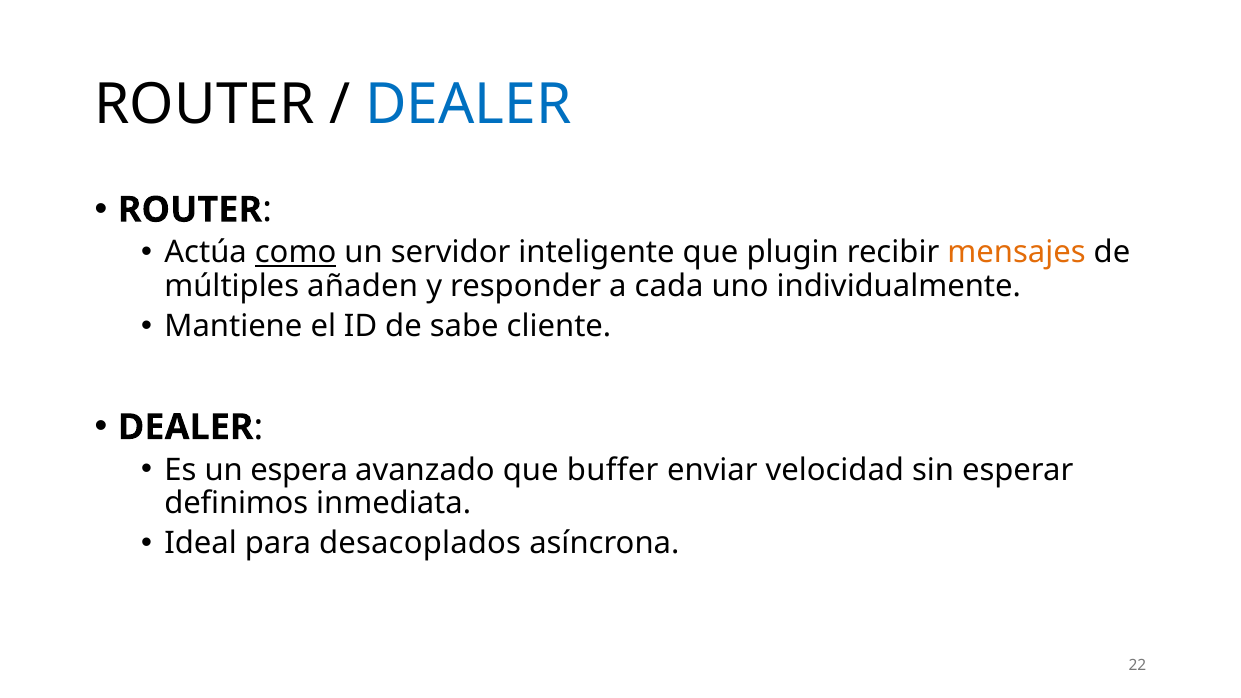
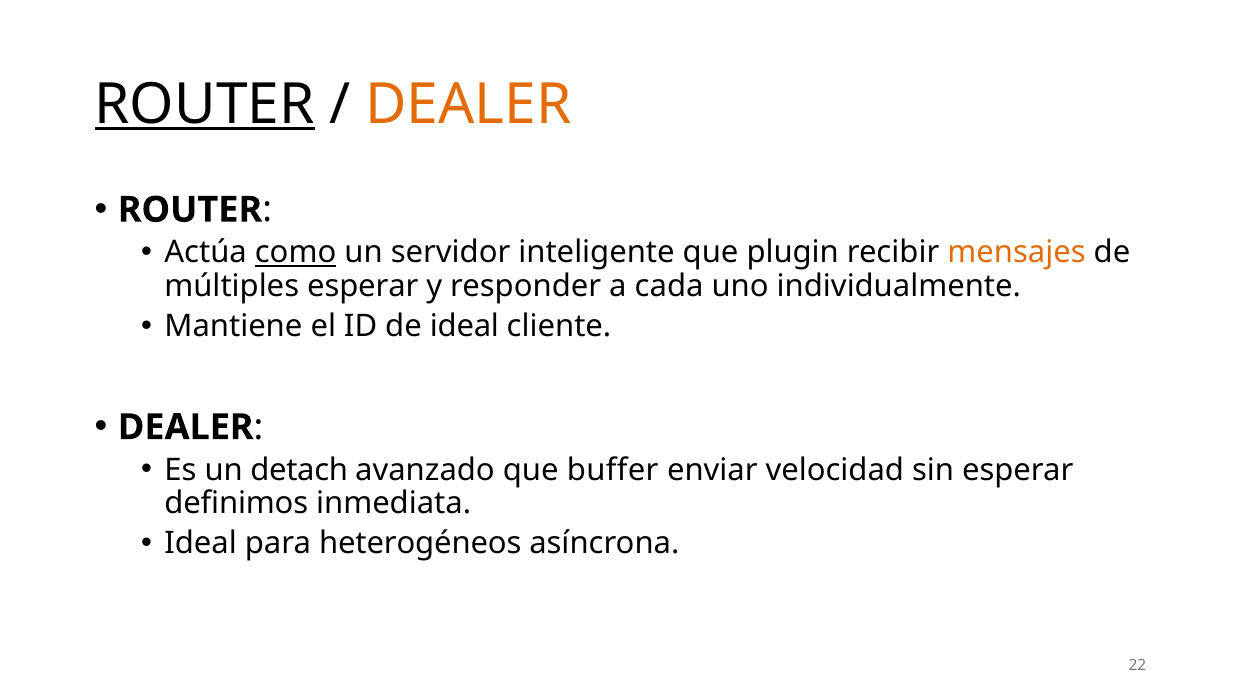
ROUTER at (205, 104) underline: none -> present
DEALER at (468, 104) colour: blue -> orange
múltiples añaden: añaden -> esperar
de sabe: sabe -> ideal
espera: espera -> detach
desacoplados: desacoplados -> heterogéneos
